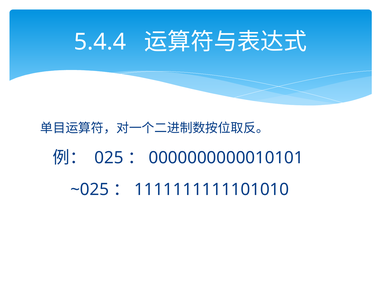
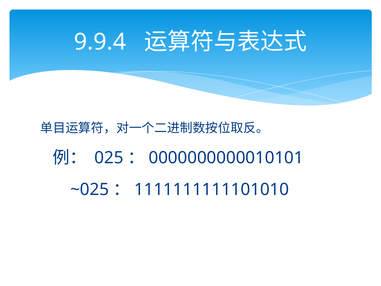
5.4.4: 5.4.4 -> 9.9.4
